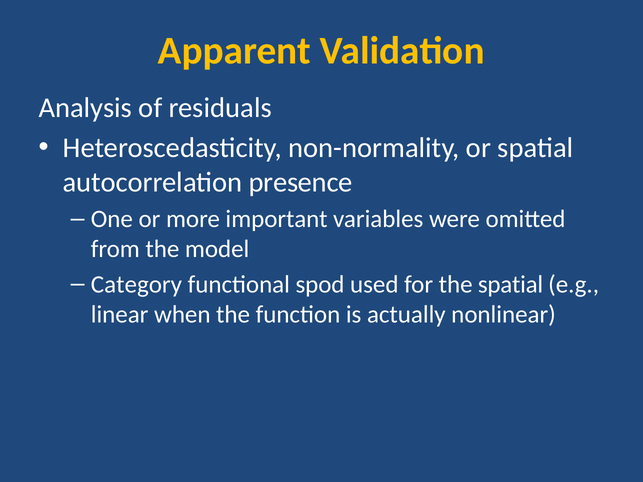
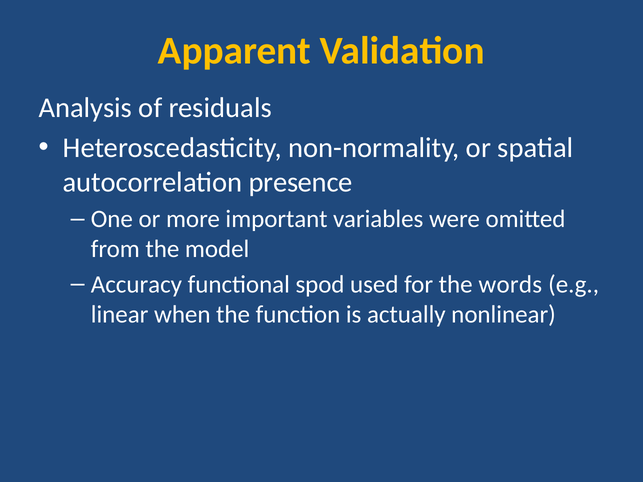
Category: Category -> Accuracy
the spatial: spatial -> words
